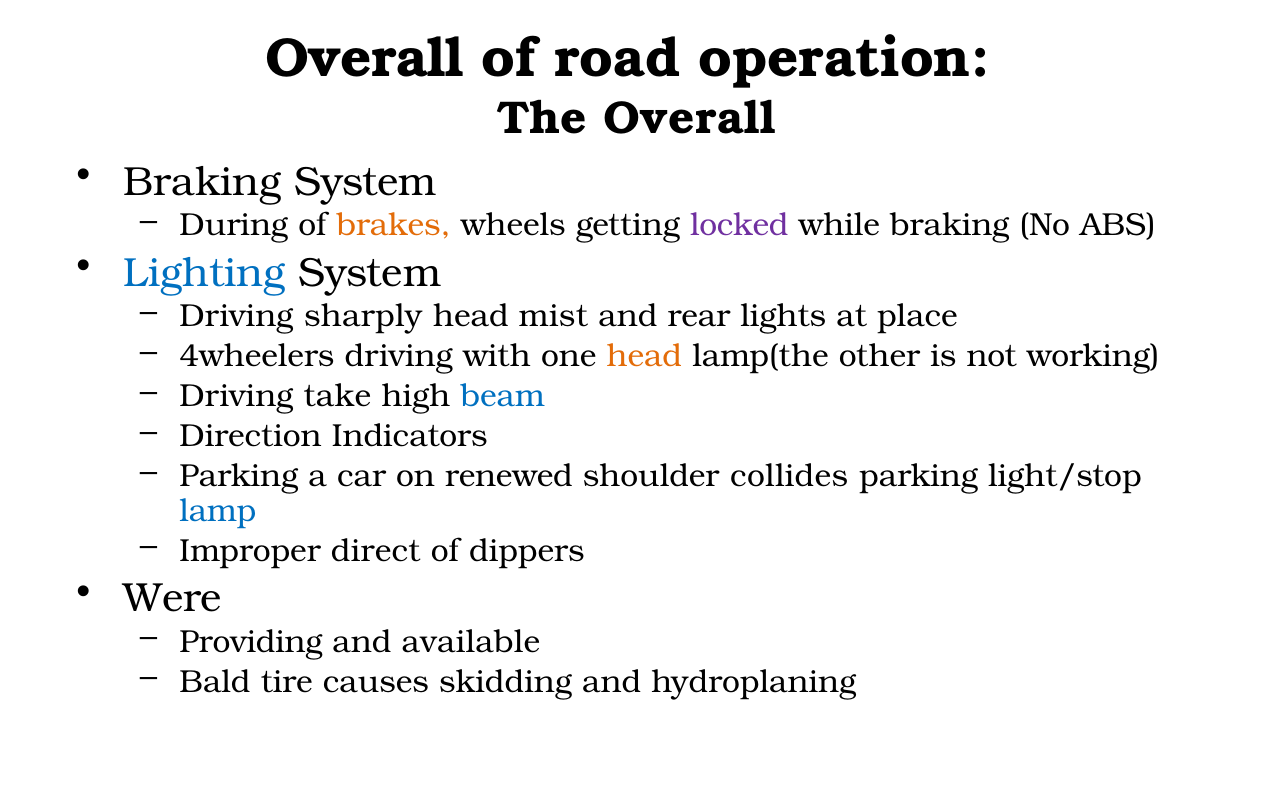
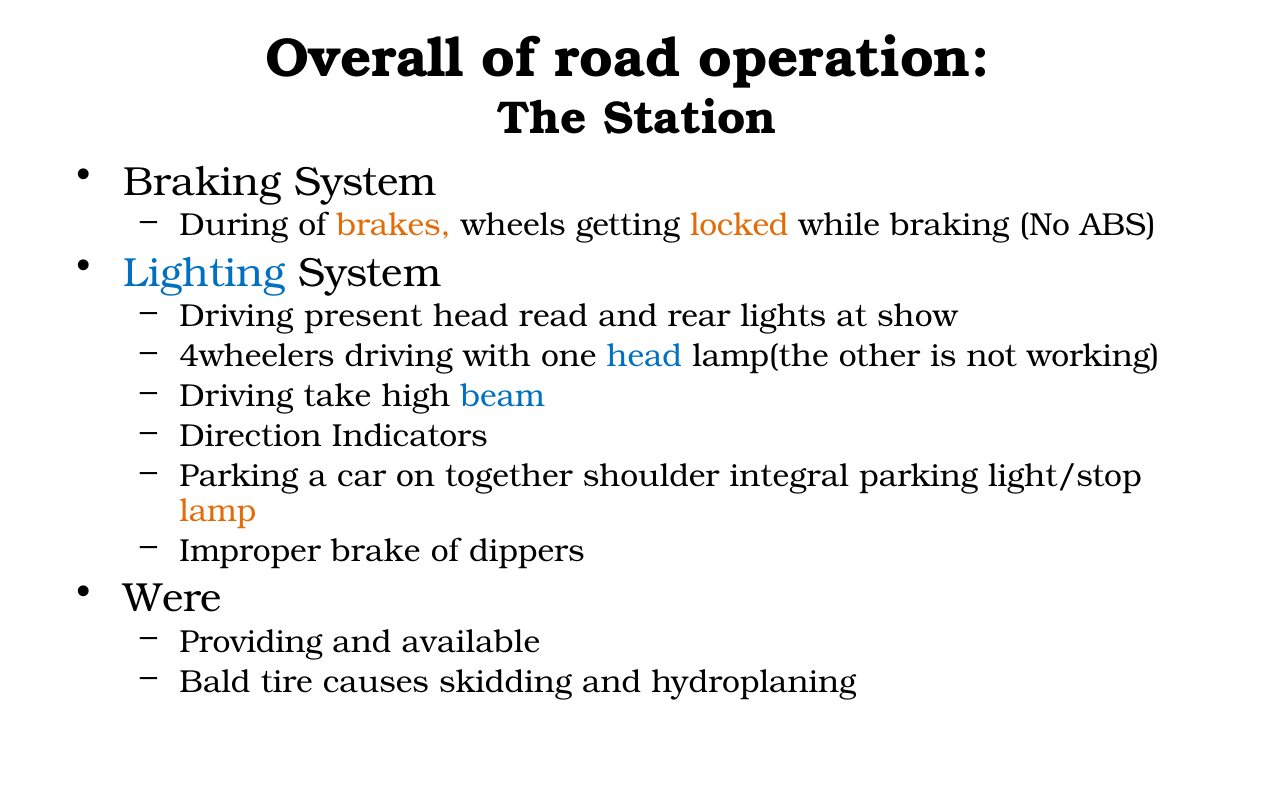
The Overall: Overall -> Station
locked colour: purple -> orange
sharply: sharply -> present
mist: mist -> read
place: place -> show
head at (644, 357) colour: orange -> blue
renewed: renewed -> together
collides: collides -> integral
lamp colour: blue -> orange
direct: direct -> brake
